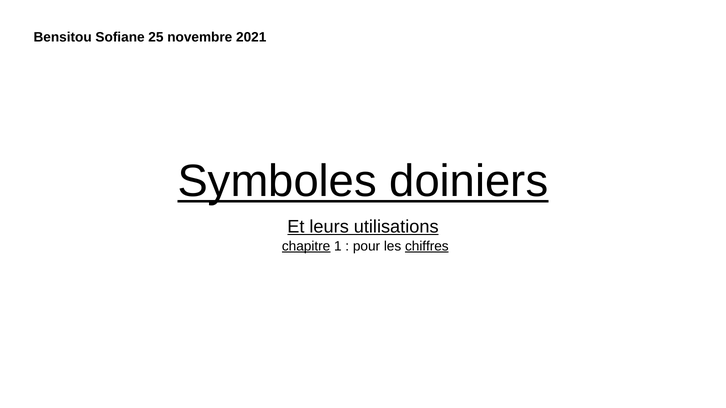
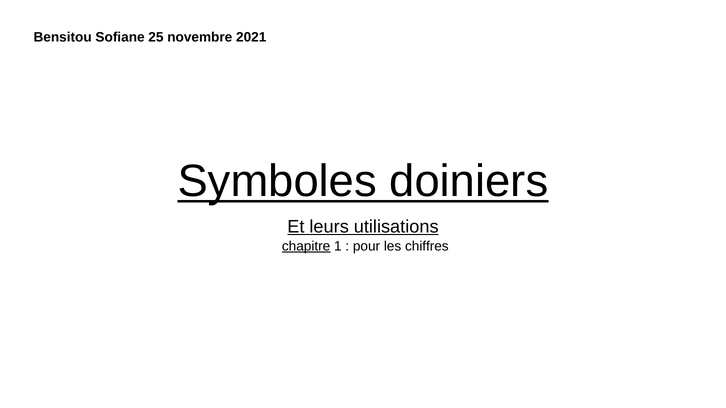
chiffres underline: present -> none
